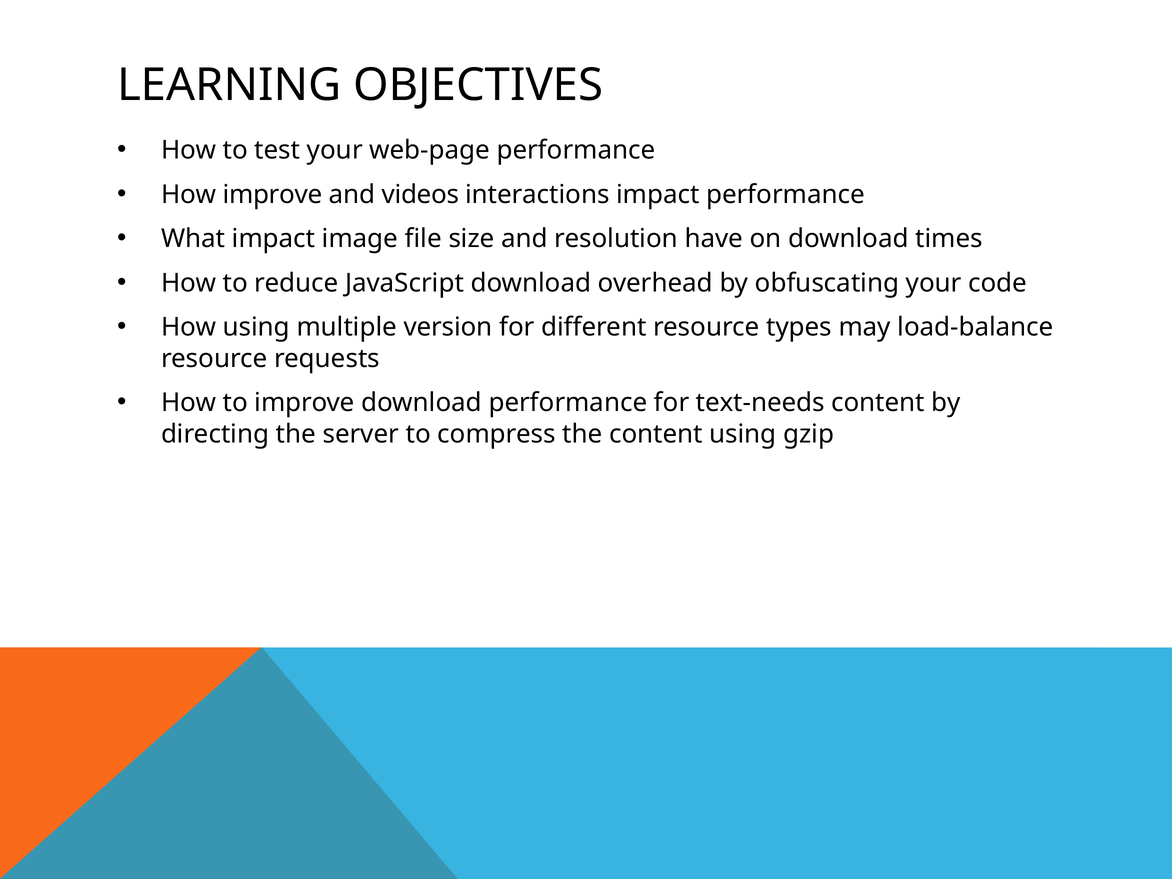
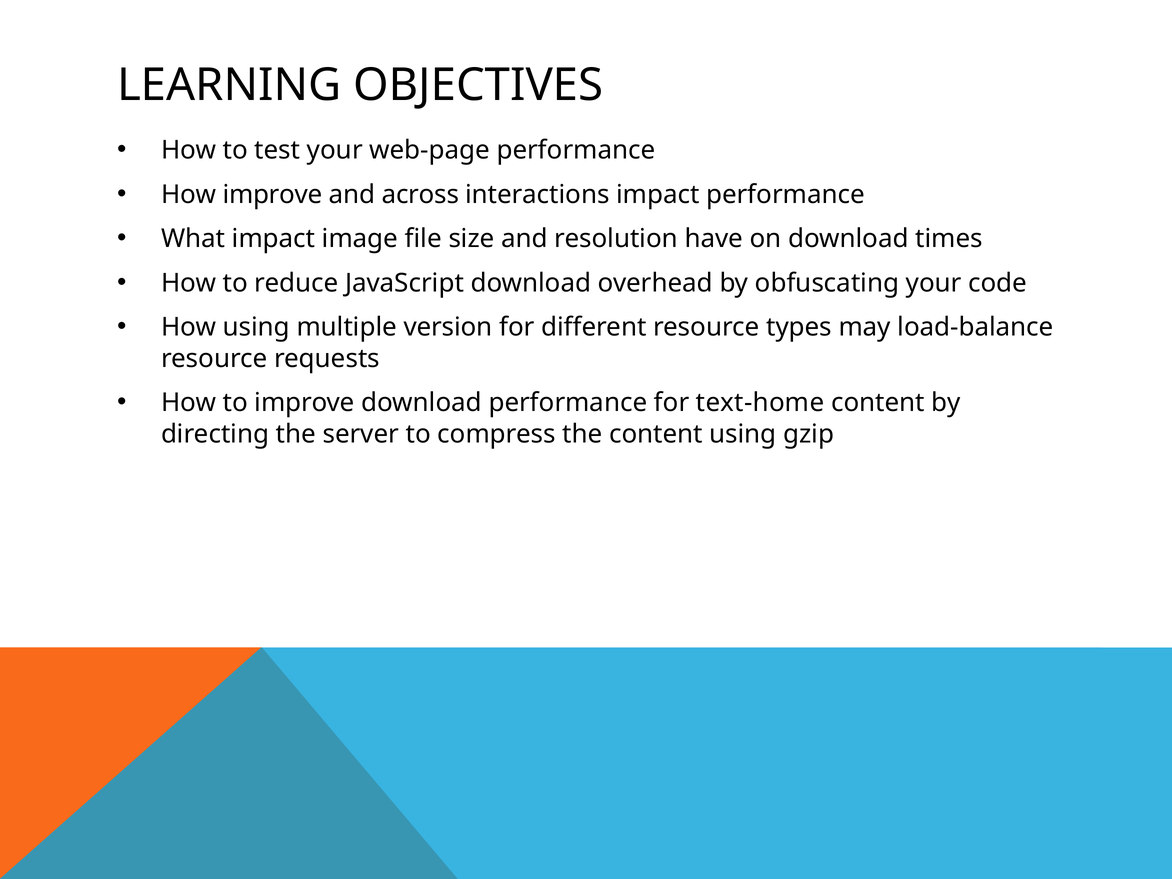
videos: videos -> across
text-needs: text-needs -> text-home
